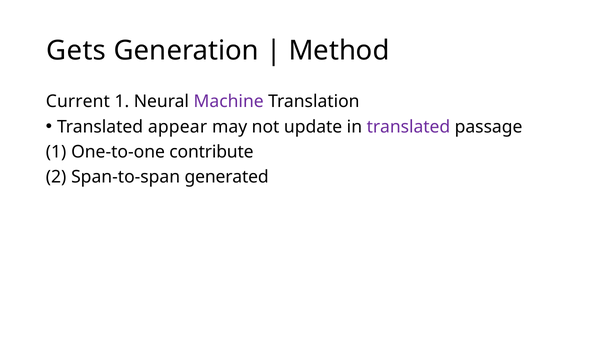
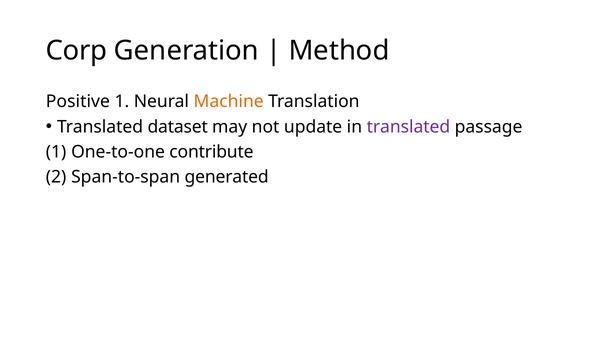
Gets: Gets -> Corp
Current: Current -> Positive
Machine colour: purple -> orange
appear: appear -> dataset
